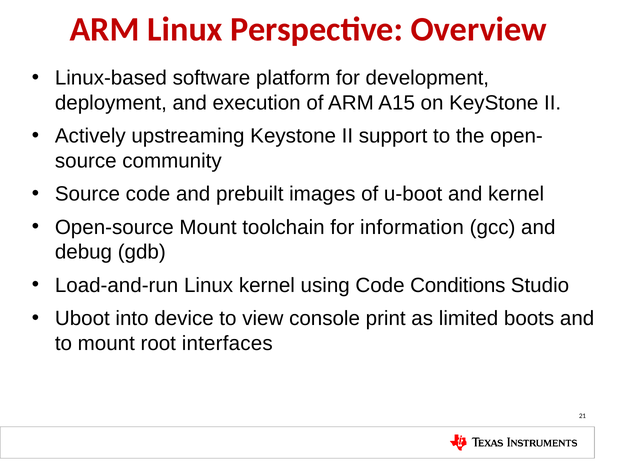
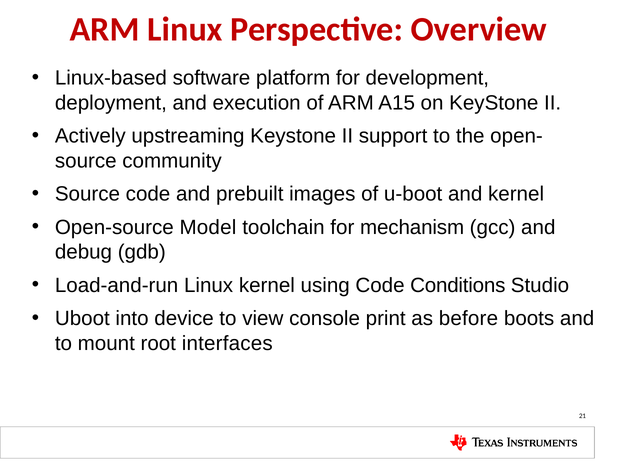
Open-source Mount: Mount -> Model
information: information -> mechanism
limited: limited -> before
